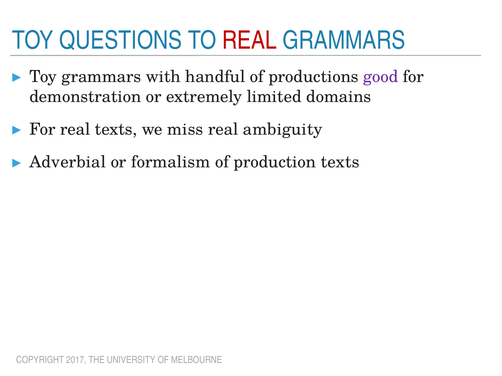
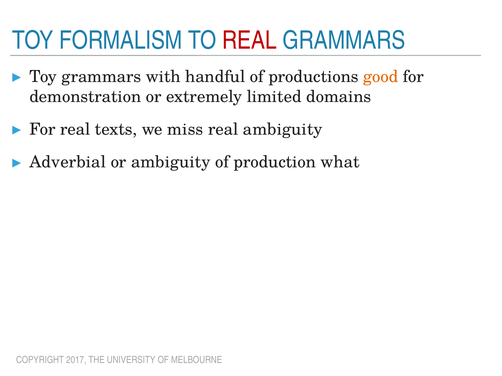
QUESTIONS: QUESTIONS -> FORMALISM
good colour: purple -> orange
or formalism: formalism -> ambiguity
production texts: texts -> what
